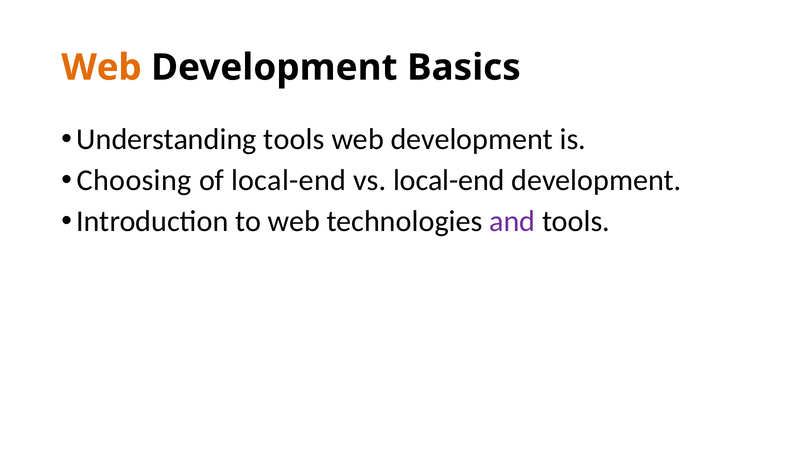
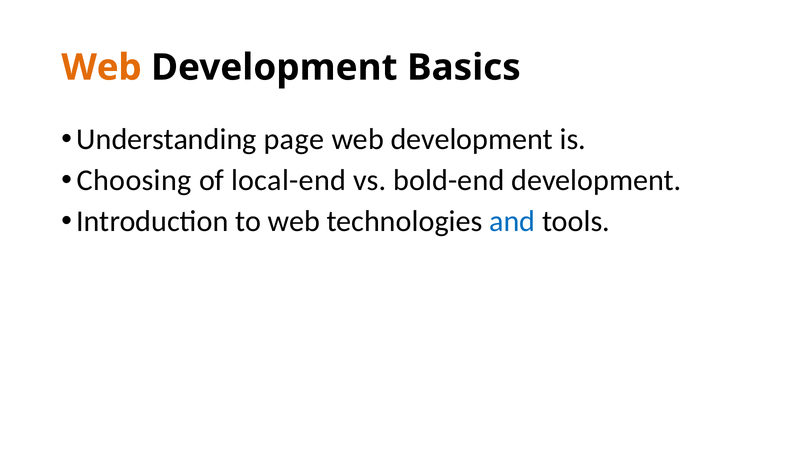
Understanding tools: tools -> page
vs local-end: local-end -> bold-end
and colour: purple -> blue
